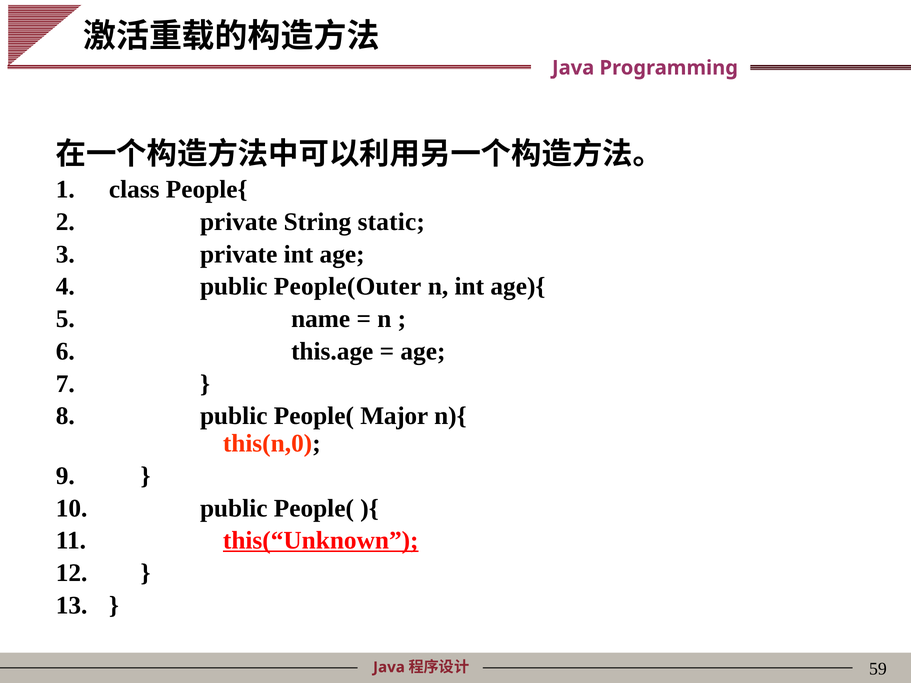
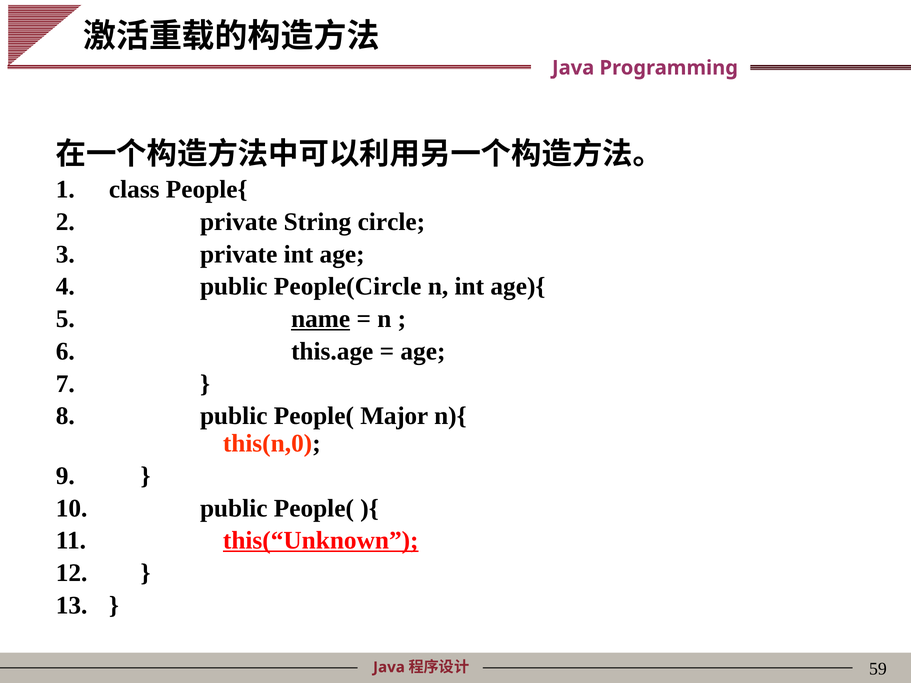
static: static -> circle
People(Outer: People(Outer -> People(Circle
name underline: none -> present
